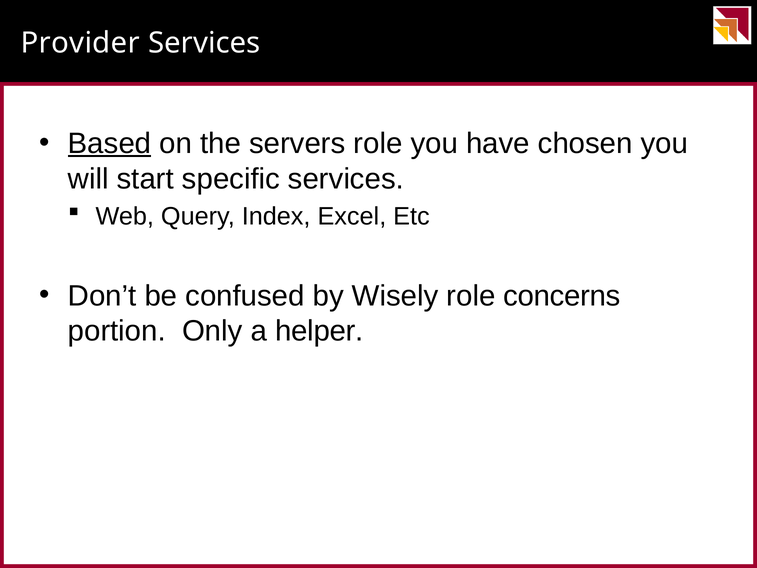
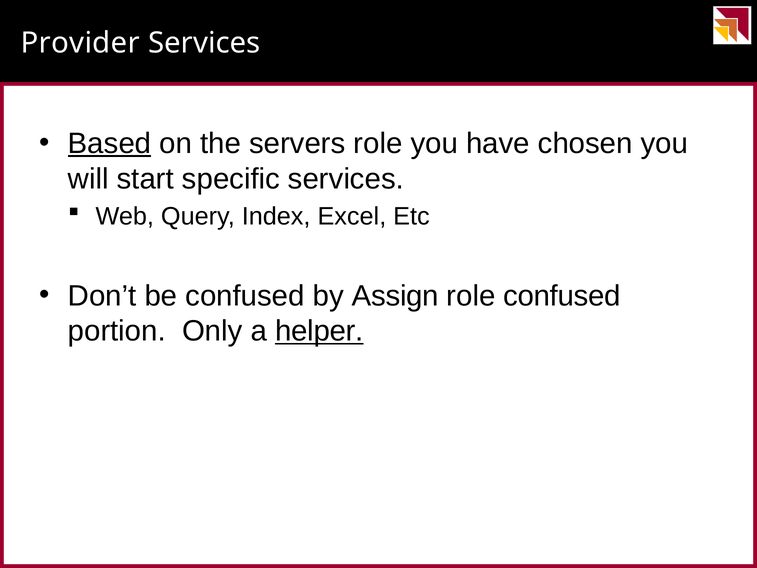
Wisely: Wisely -> Assign
role concerns: concerns -> confused
helper underline: none -> present
